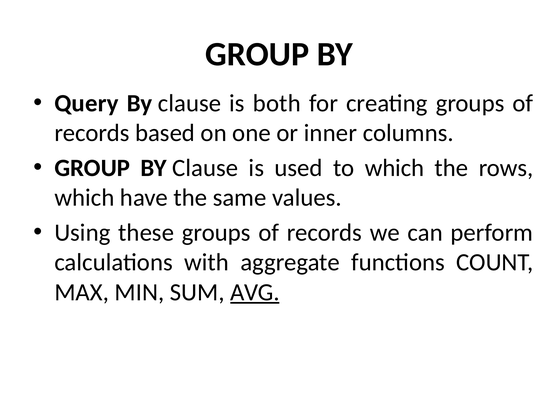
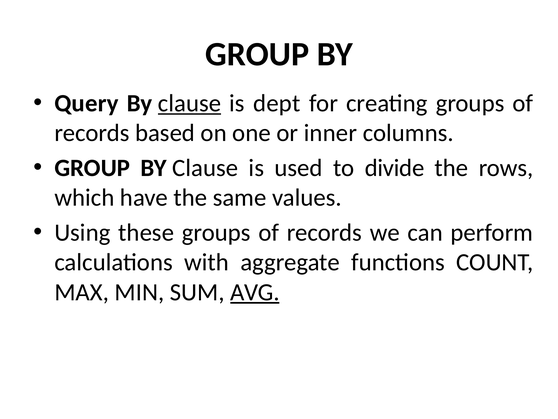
clause at (190, 103) underline: none -> present
both: both -> dept
to which: which -> divide
